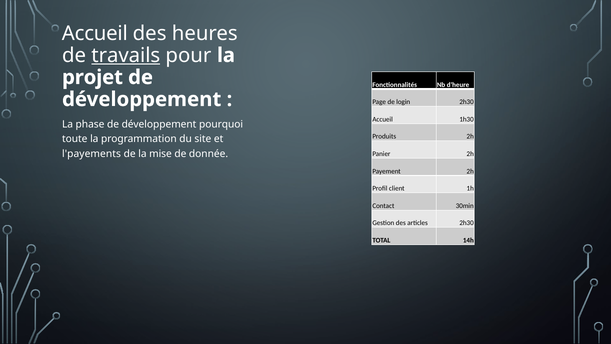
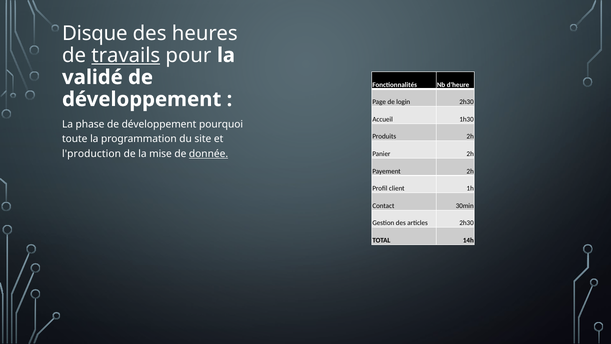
Accueil at (95, 33): Accueil -> Disque
projet: projet -> validé
l'payements: l'payements -> l'production
donnée underline: none -> present
